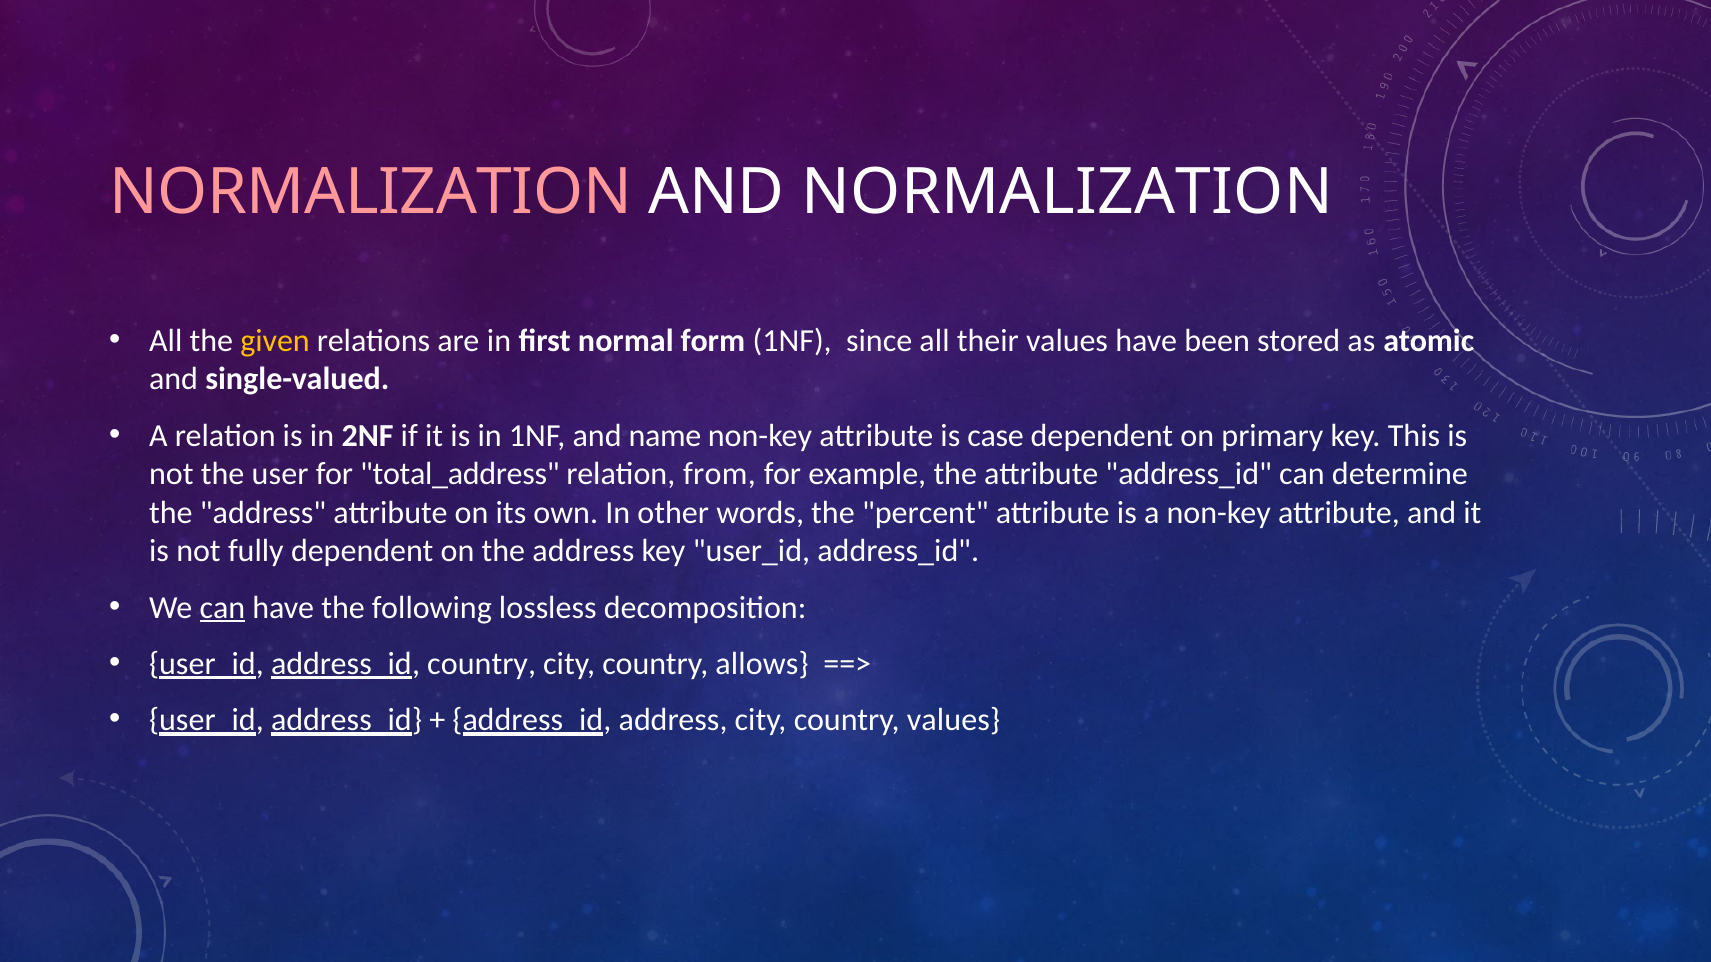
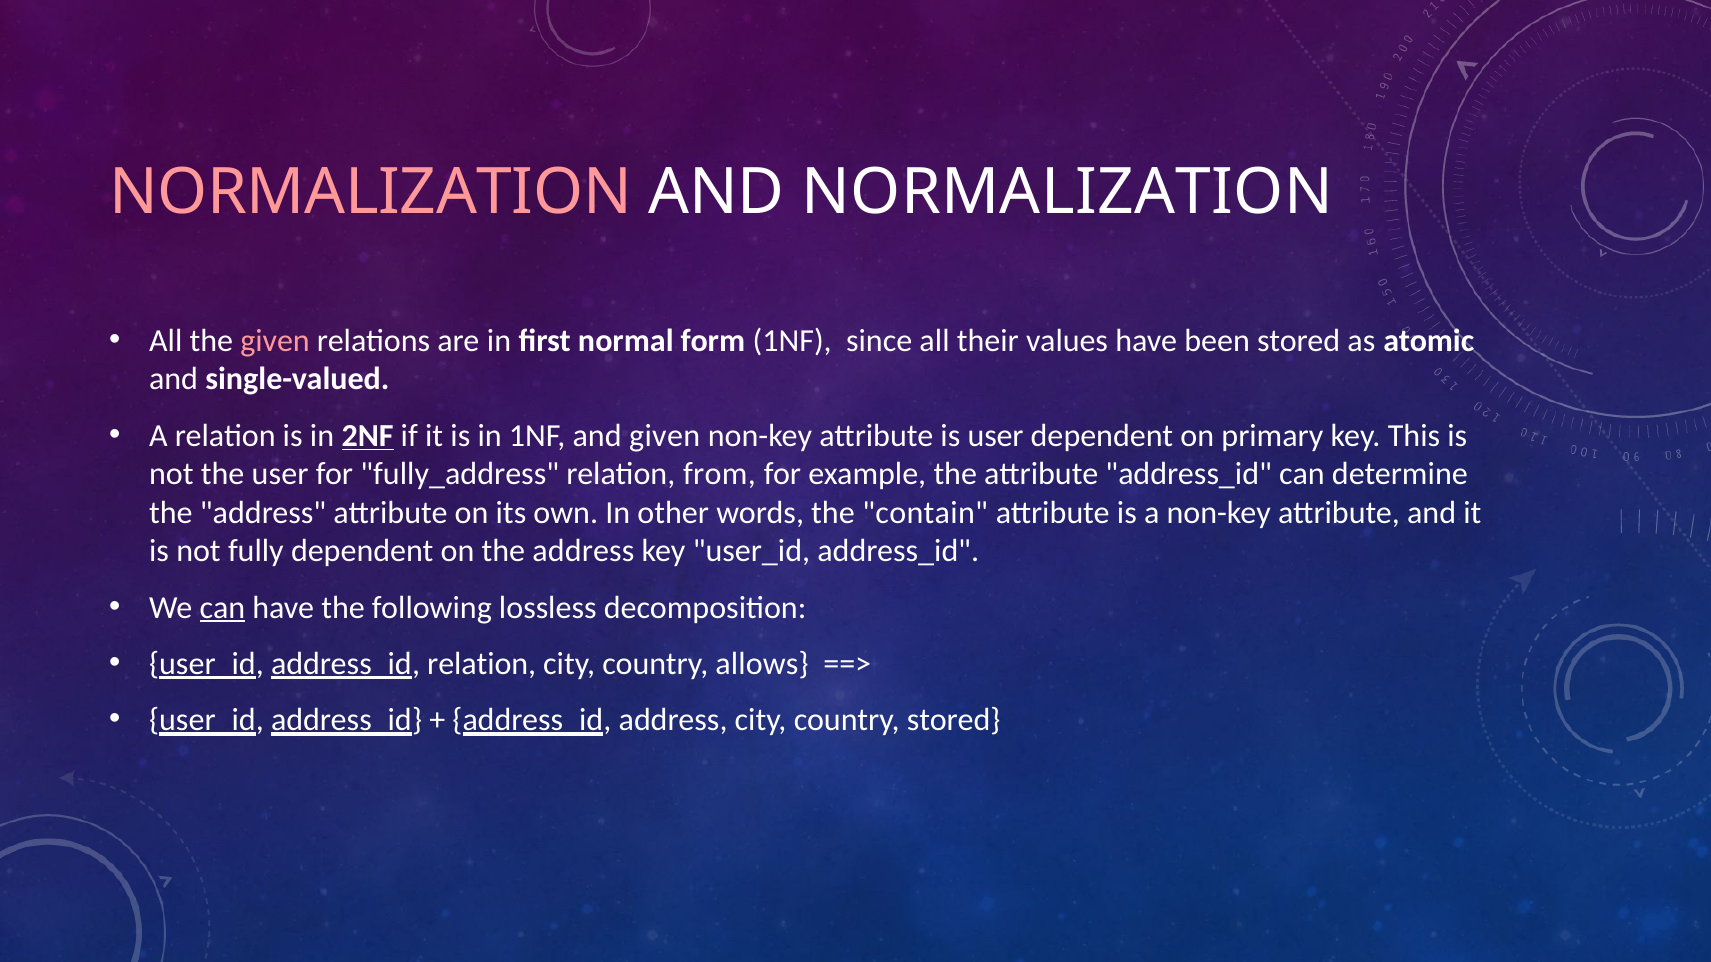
given at (275, 341) colour: yellow -> pink
2NF underline: none -> present
and name: name -> given
is case: case -> user
total_address: total_address -> fully_address
percent: percent -> contain
address_id country: country -> relation
country values: values -> stored
